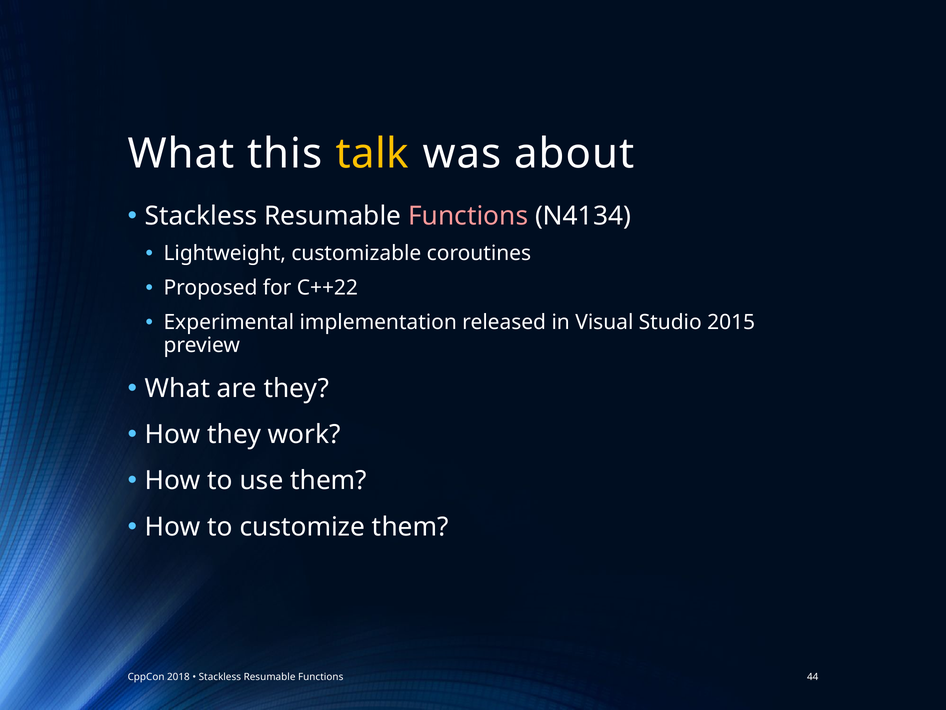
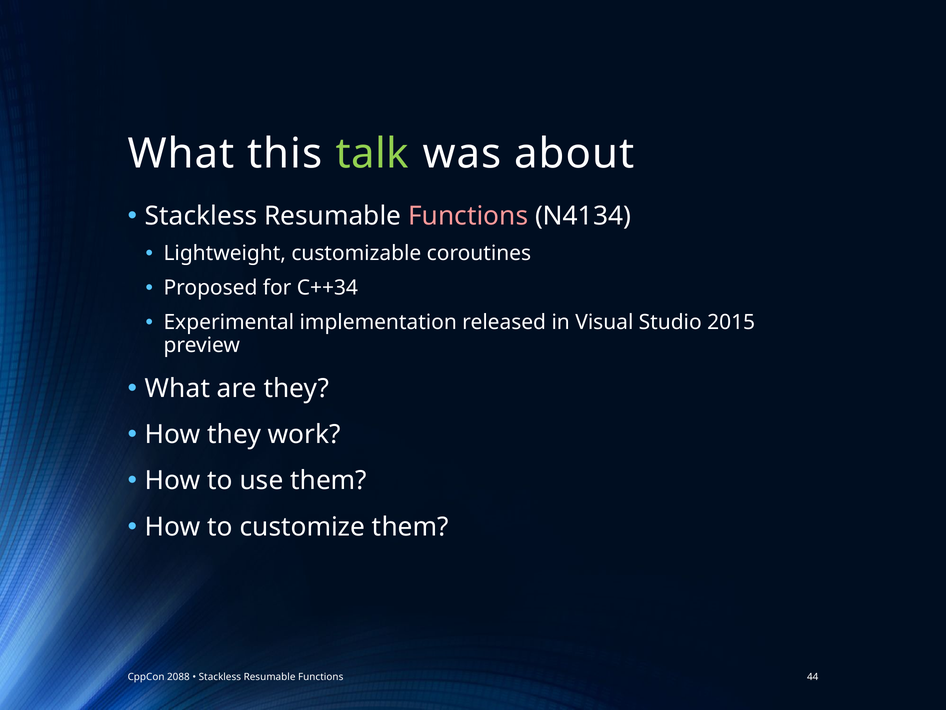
talk colour: yellow -> light green
C++22: C++22 -> C++34
2018: 2018 -> 2088
